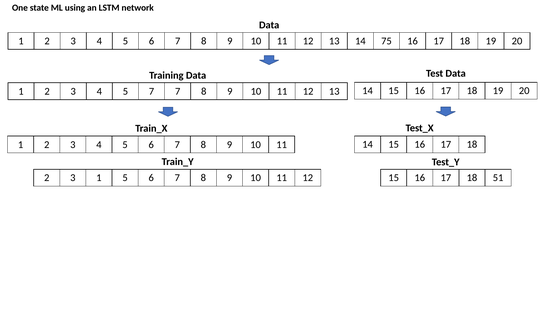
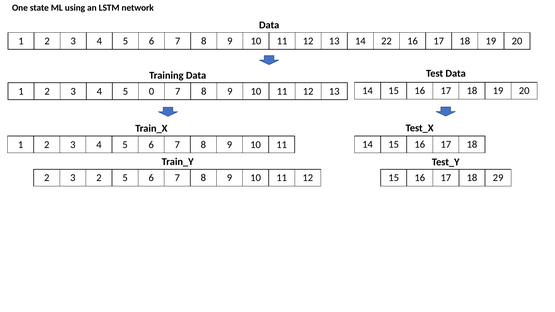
75: 75 -> 22
5 7: 7 -> 0
3 1: 1 -> 2
51: 51 -> 29
